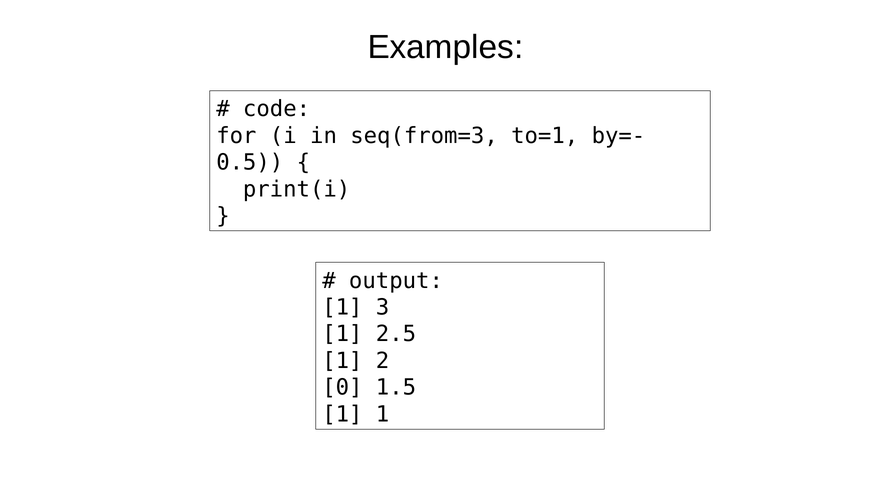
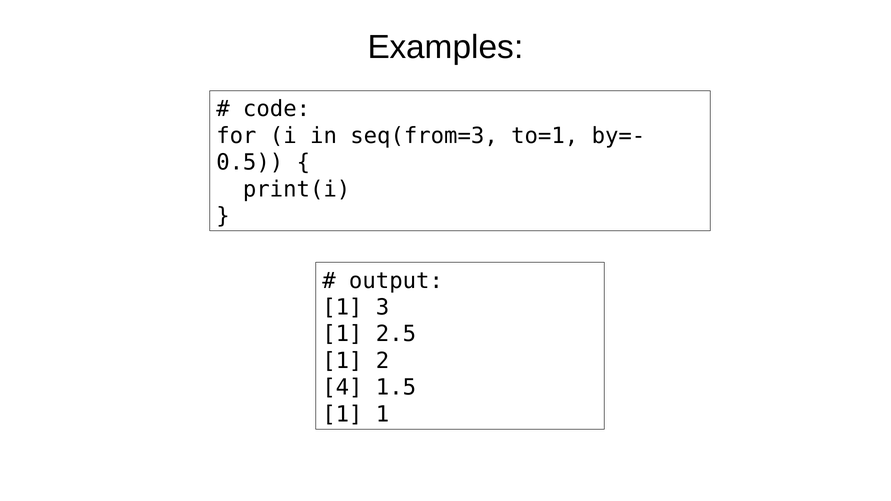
0: 0 -> 4
